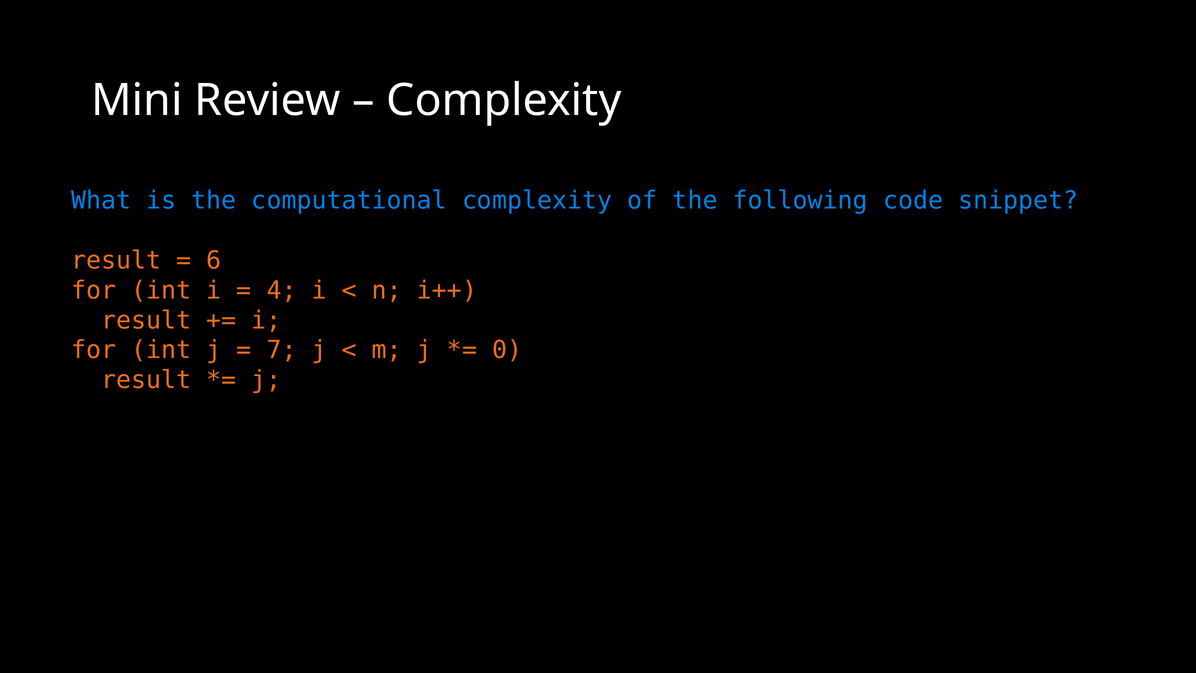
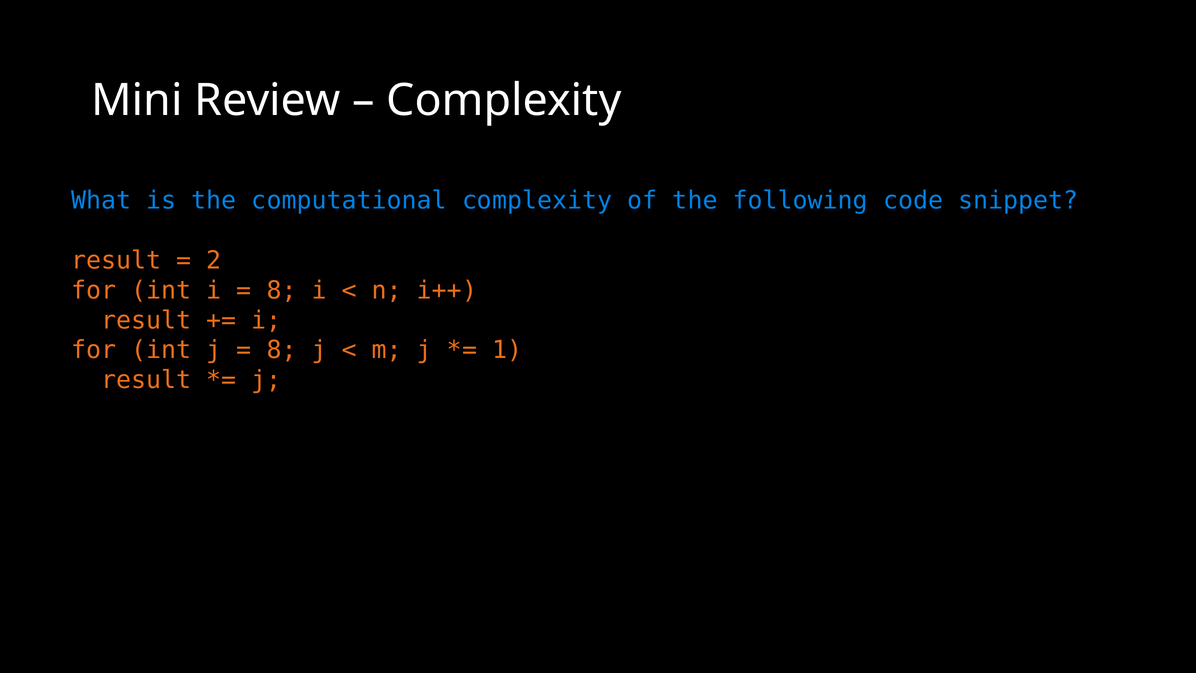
6: 6 -> 2
4 at (282, 290): 4 -> 8
7 at (282, 350): 7 -> 8
0: 0 -> 1
